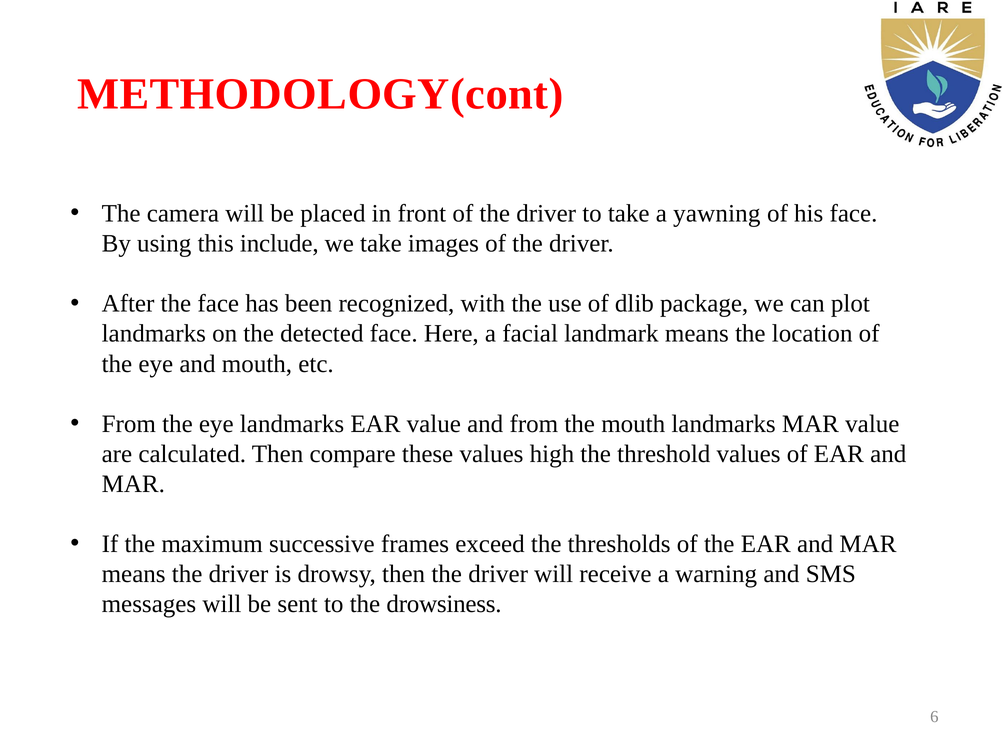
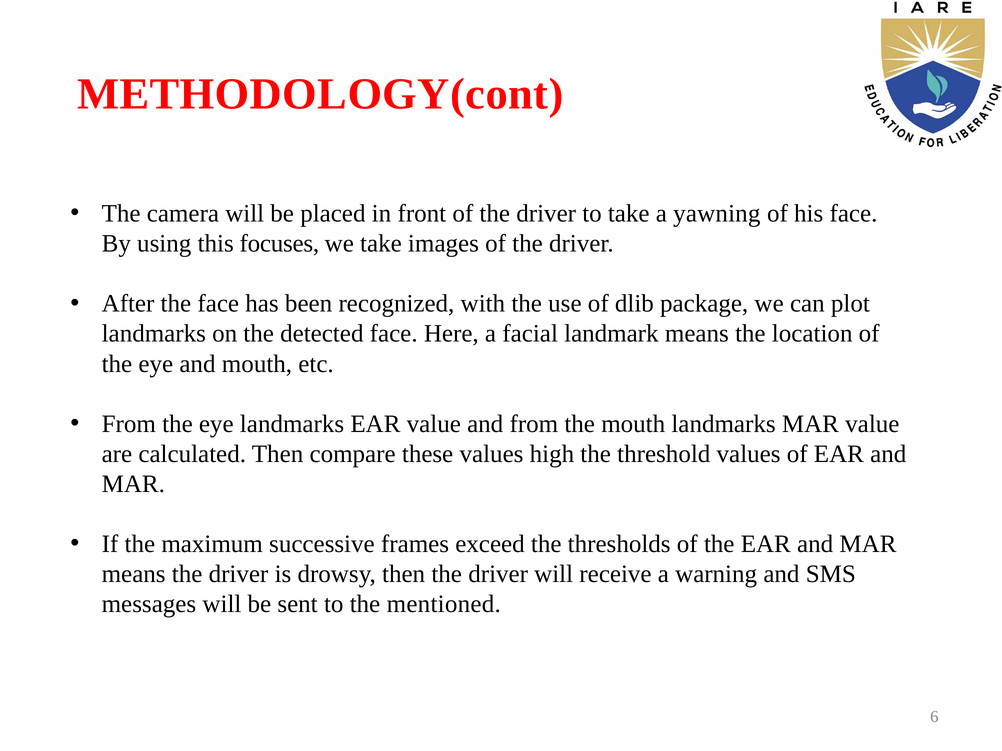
include: include -> focuses
drowsiness: drowsiness -> mentioned
